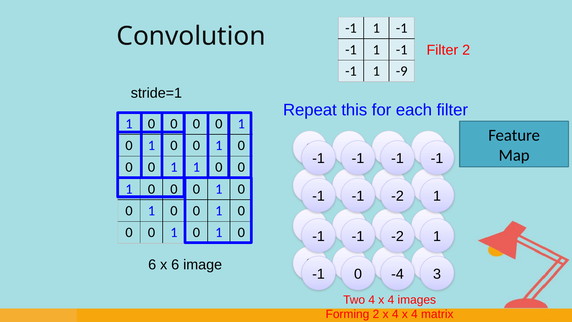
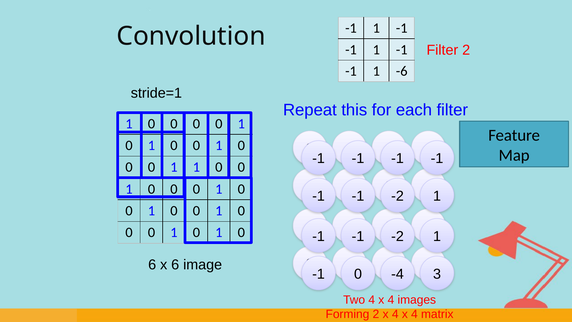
-9: -9 -> -6
